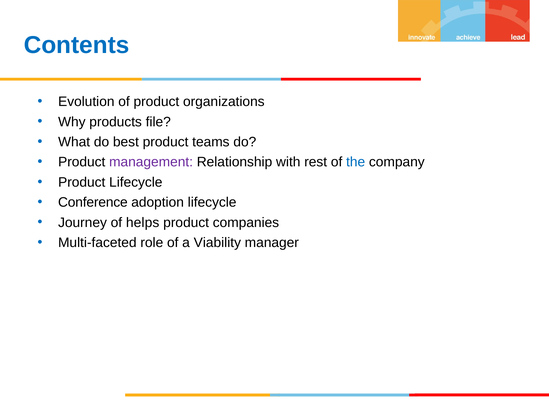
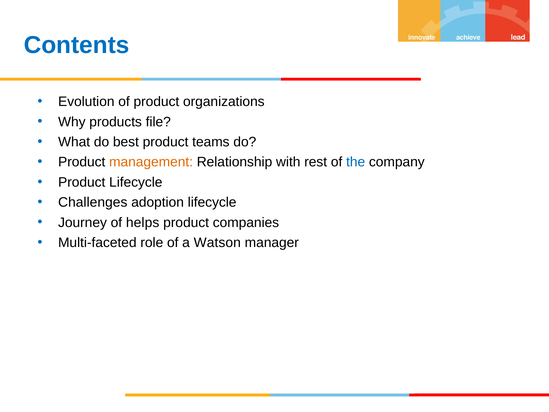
management colour: purple -> orange
Conference: Conference -> Challenges
Viability: Viability -> Watson
